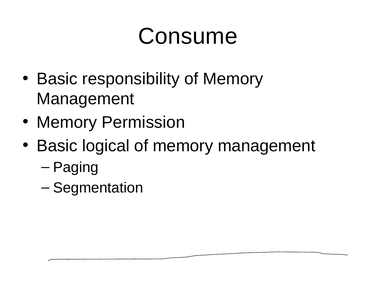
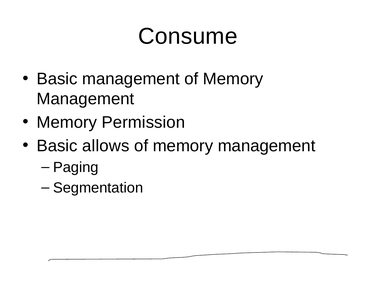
Basic responsibility: responsibility -> management
logical: logical -> allows
